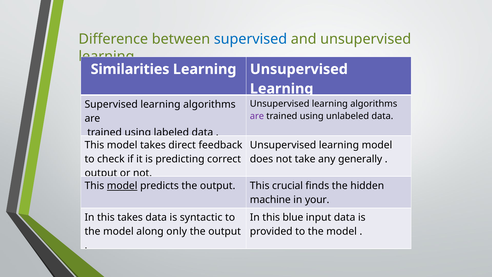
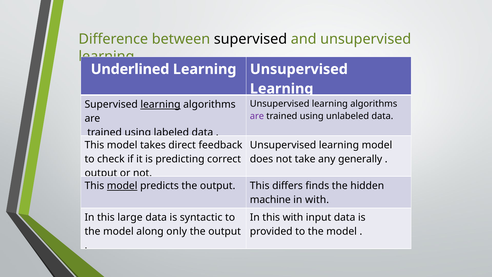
supervised at (250, 39) colour: blue -> black
Similarities: Similarities -> Underlined
learning at (160, 104) underline: none -> present
crucial: crucial -> differs
in your: your -> with
this takes: takes -> large
this blue: blue -> with
